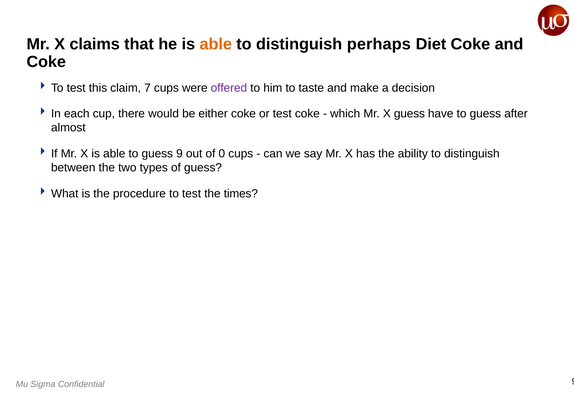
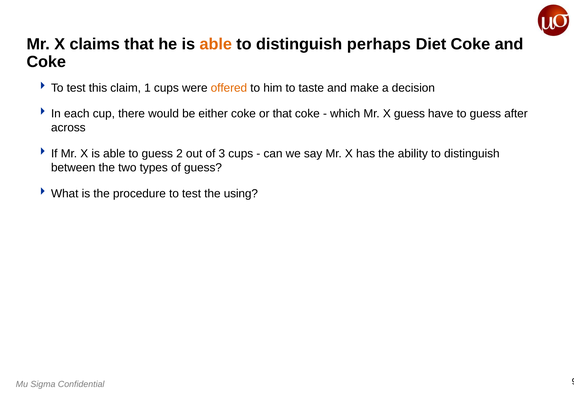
7: 7 -> 1
offered colour: purple -> orange
or test: test -> that
almost: almost -> across
guess 9: 9 -> 2
0: 0 -> 3
times: times -> using
